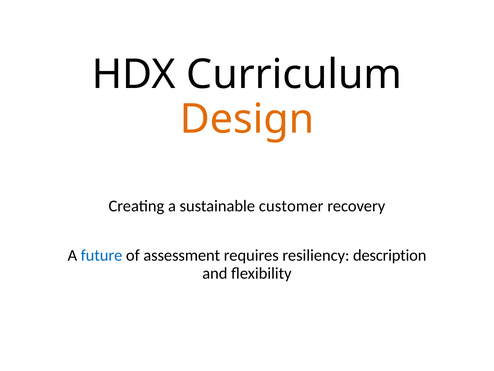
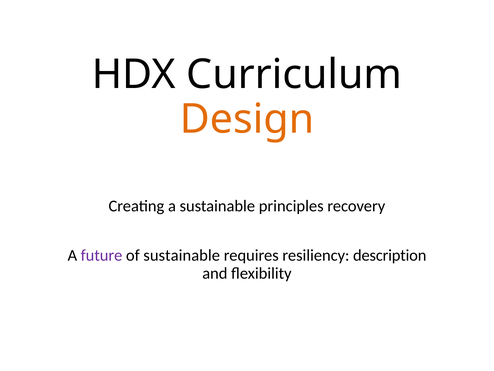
customer: customer -> principles
future colour: blue -> purple
of assessment: assessment -> sustainable
